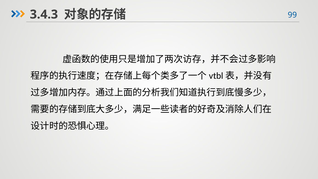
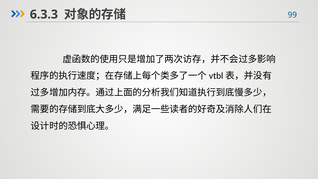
3.4.3: 3.4.3 -> 6.3.3
